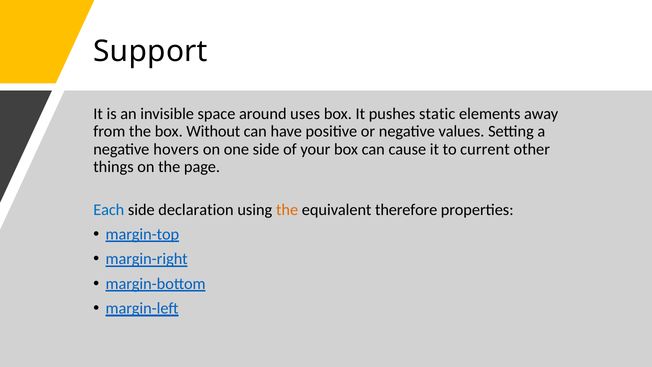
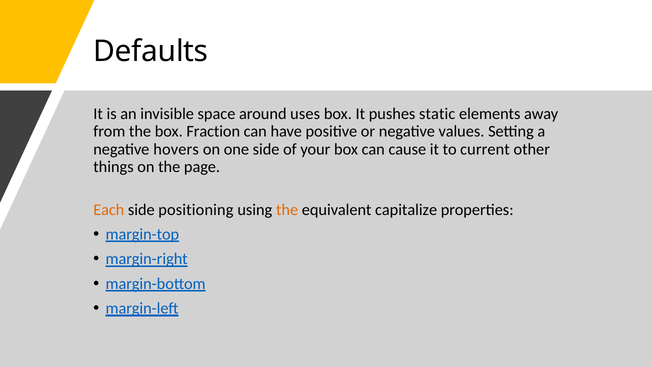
Support: Support -> Defaults
Without: Without -> Fraction
Each colour: blue -> orange
declaration: declaration -> positioning
therefore: therefore -> capitalize
